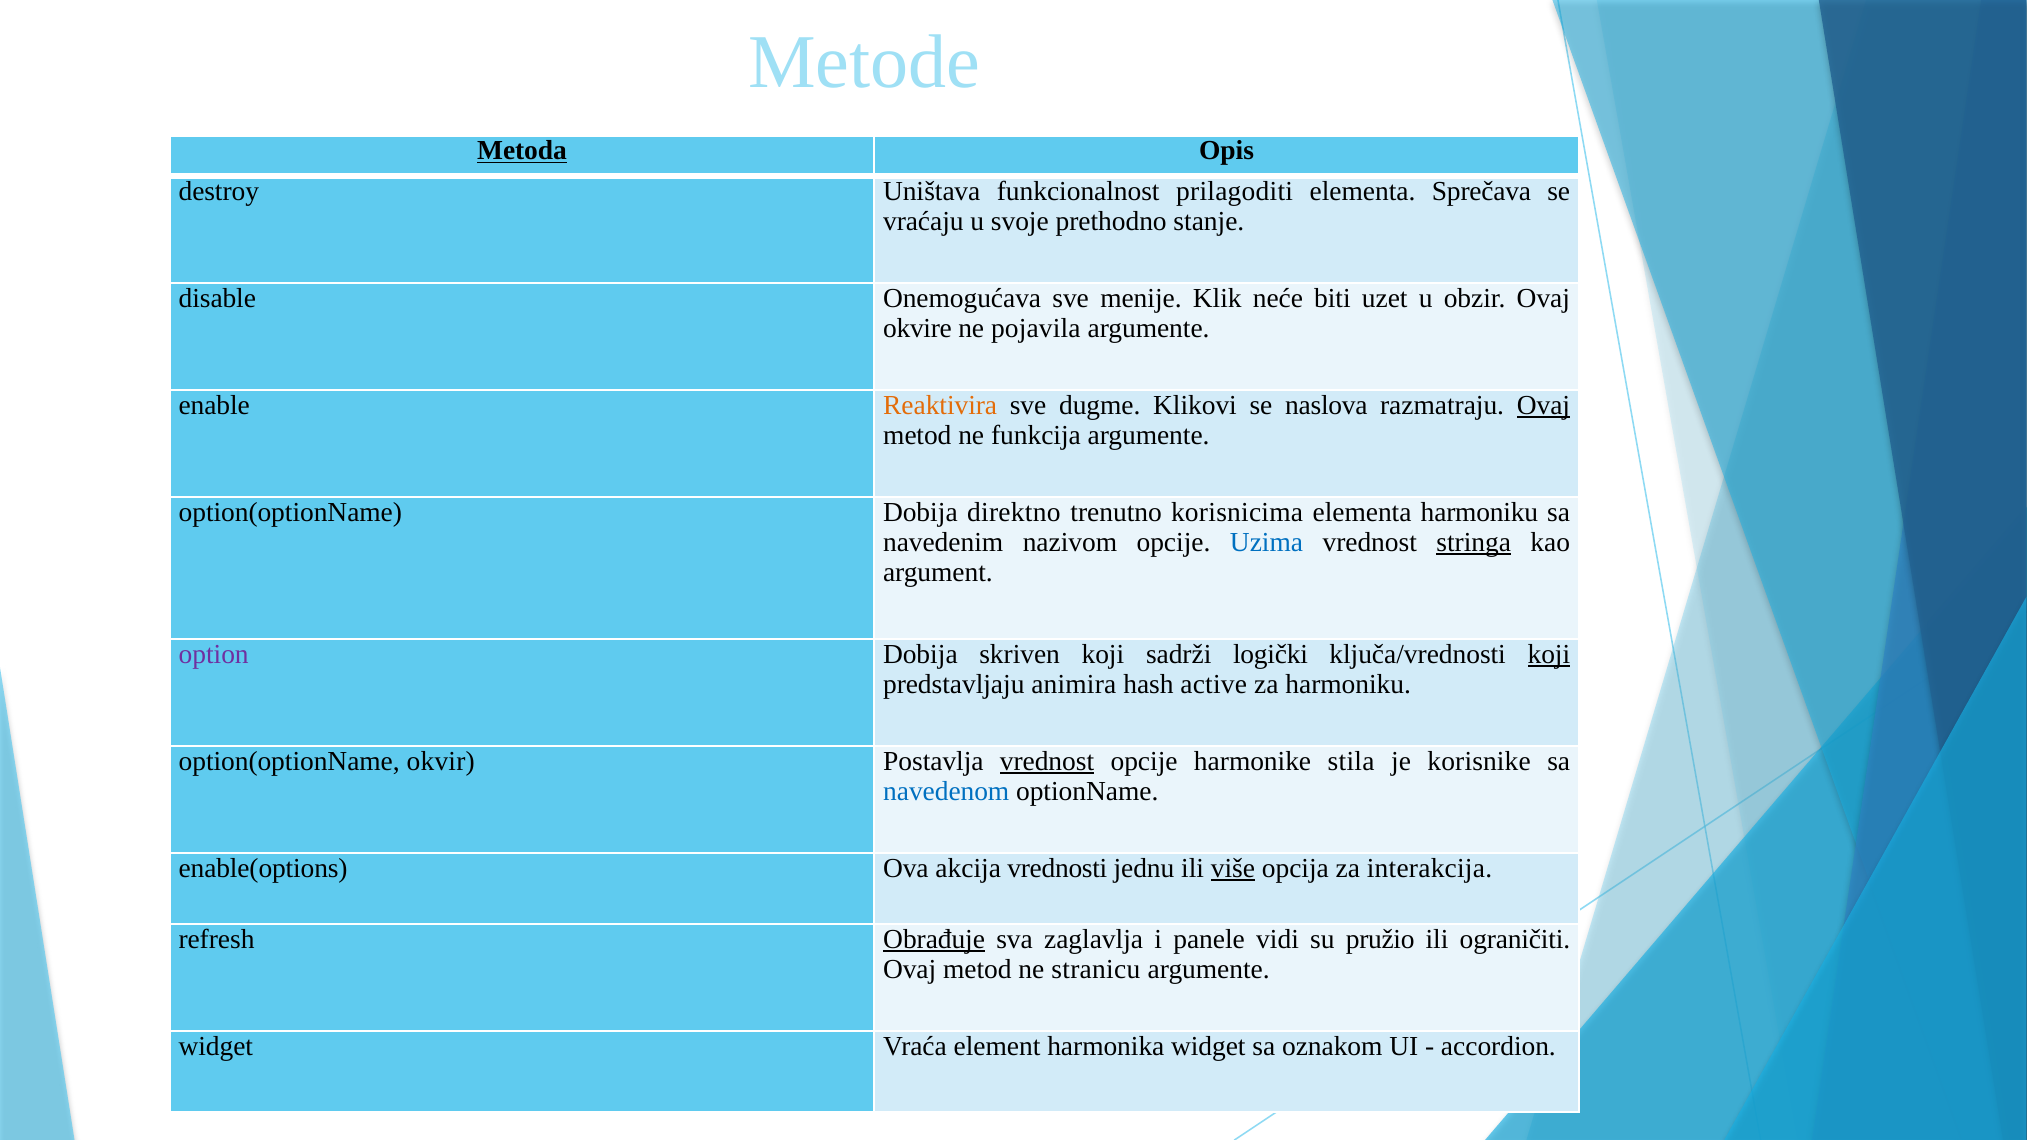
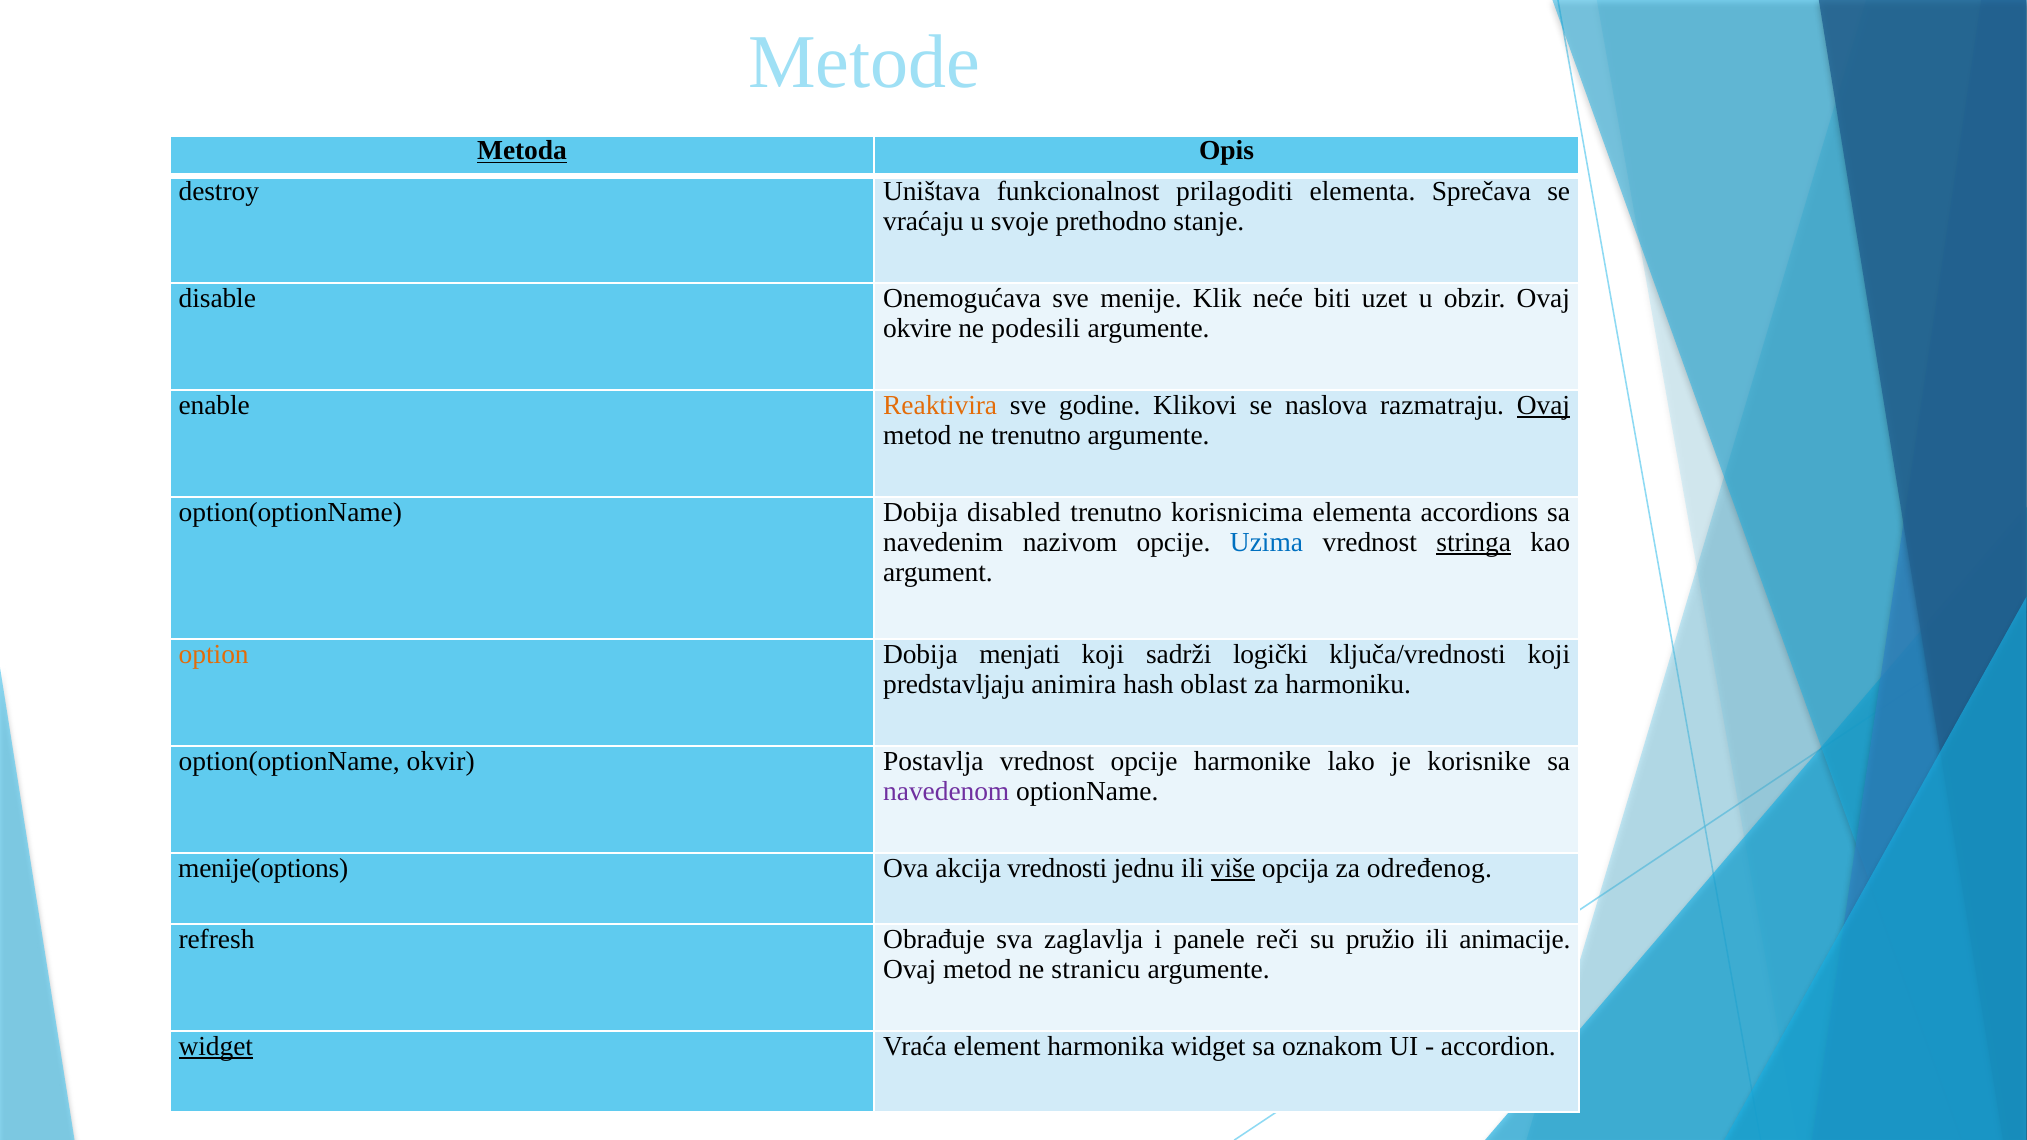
pojavila: pojavila -> podesili
dugme: dugme -> godine
ne funkcija: funkcija -> trenutno
direktno: direktno -> disabled
elementa harmoniku: harmoniku -> accordions
option colour: purple -> orange
skriven: skriven -> menjati
koji at (1549, 655) underline: present -> none
active: active -> oblast
vrednost at (1047, 761) underline: present -> none
stila: stila -> lako
navedenom colour: blue -> purple
enable(options: enable(options -> menije(options
interakcija: interakcija -> određenog
Obrađuje underline: present -> none
vidi: vidi -> reči
ograničiti: ograničiti -> animacije
widget at (216, 1046) underline: none -> present
